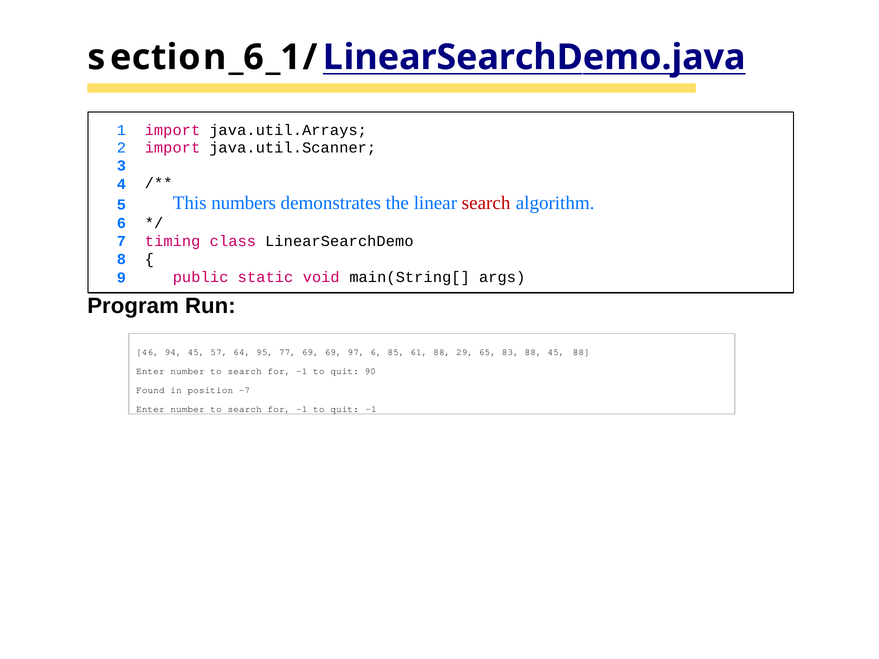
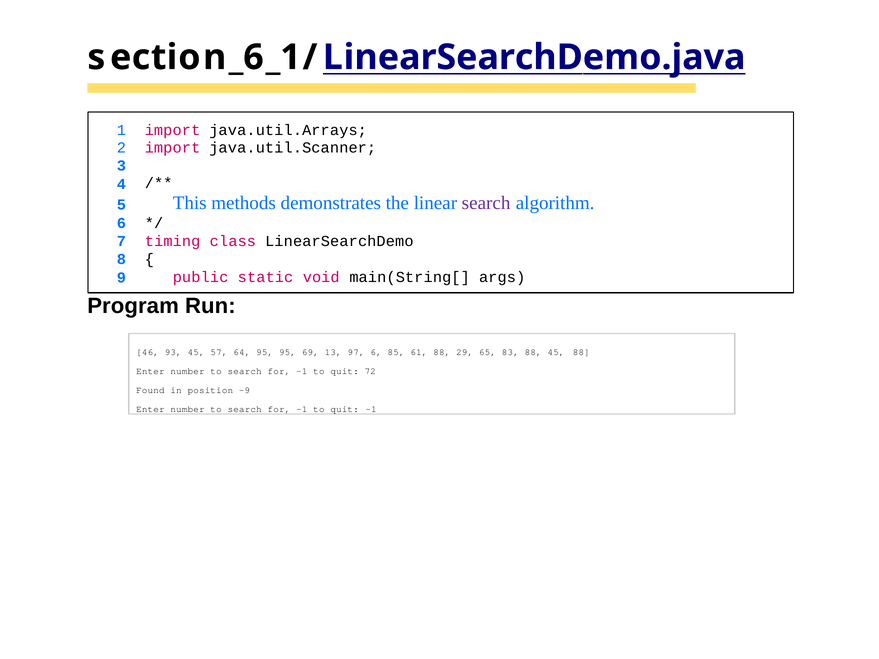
numbers: numbers -> methods
search at (486, 203) colour: red -> purple
94: 94 -> 93
95 77: 77 -> 95
69 69: 69 -> 13
90: 90 -> 72
-7: -7 -> -9
